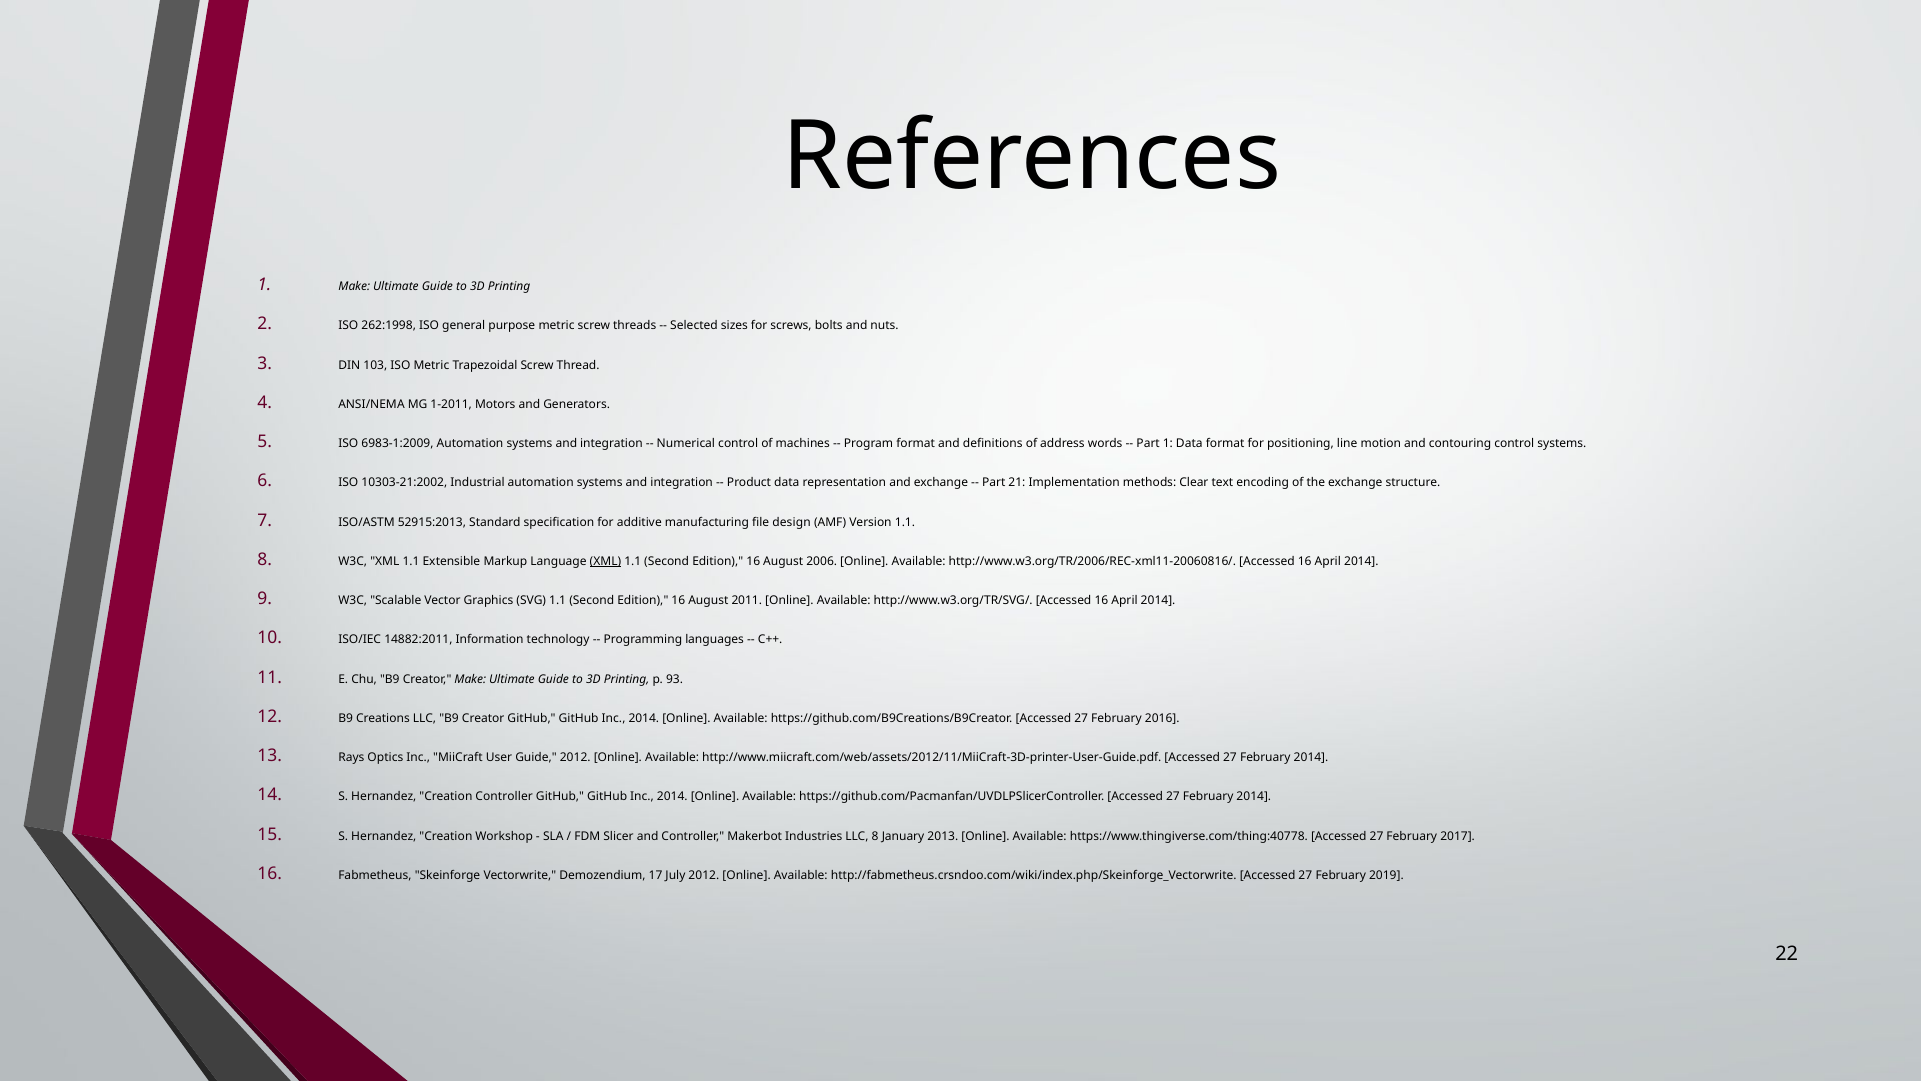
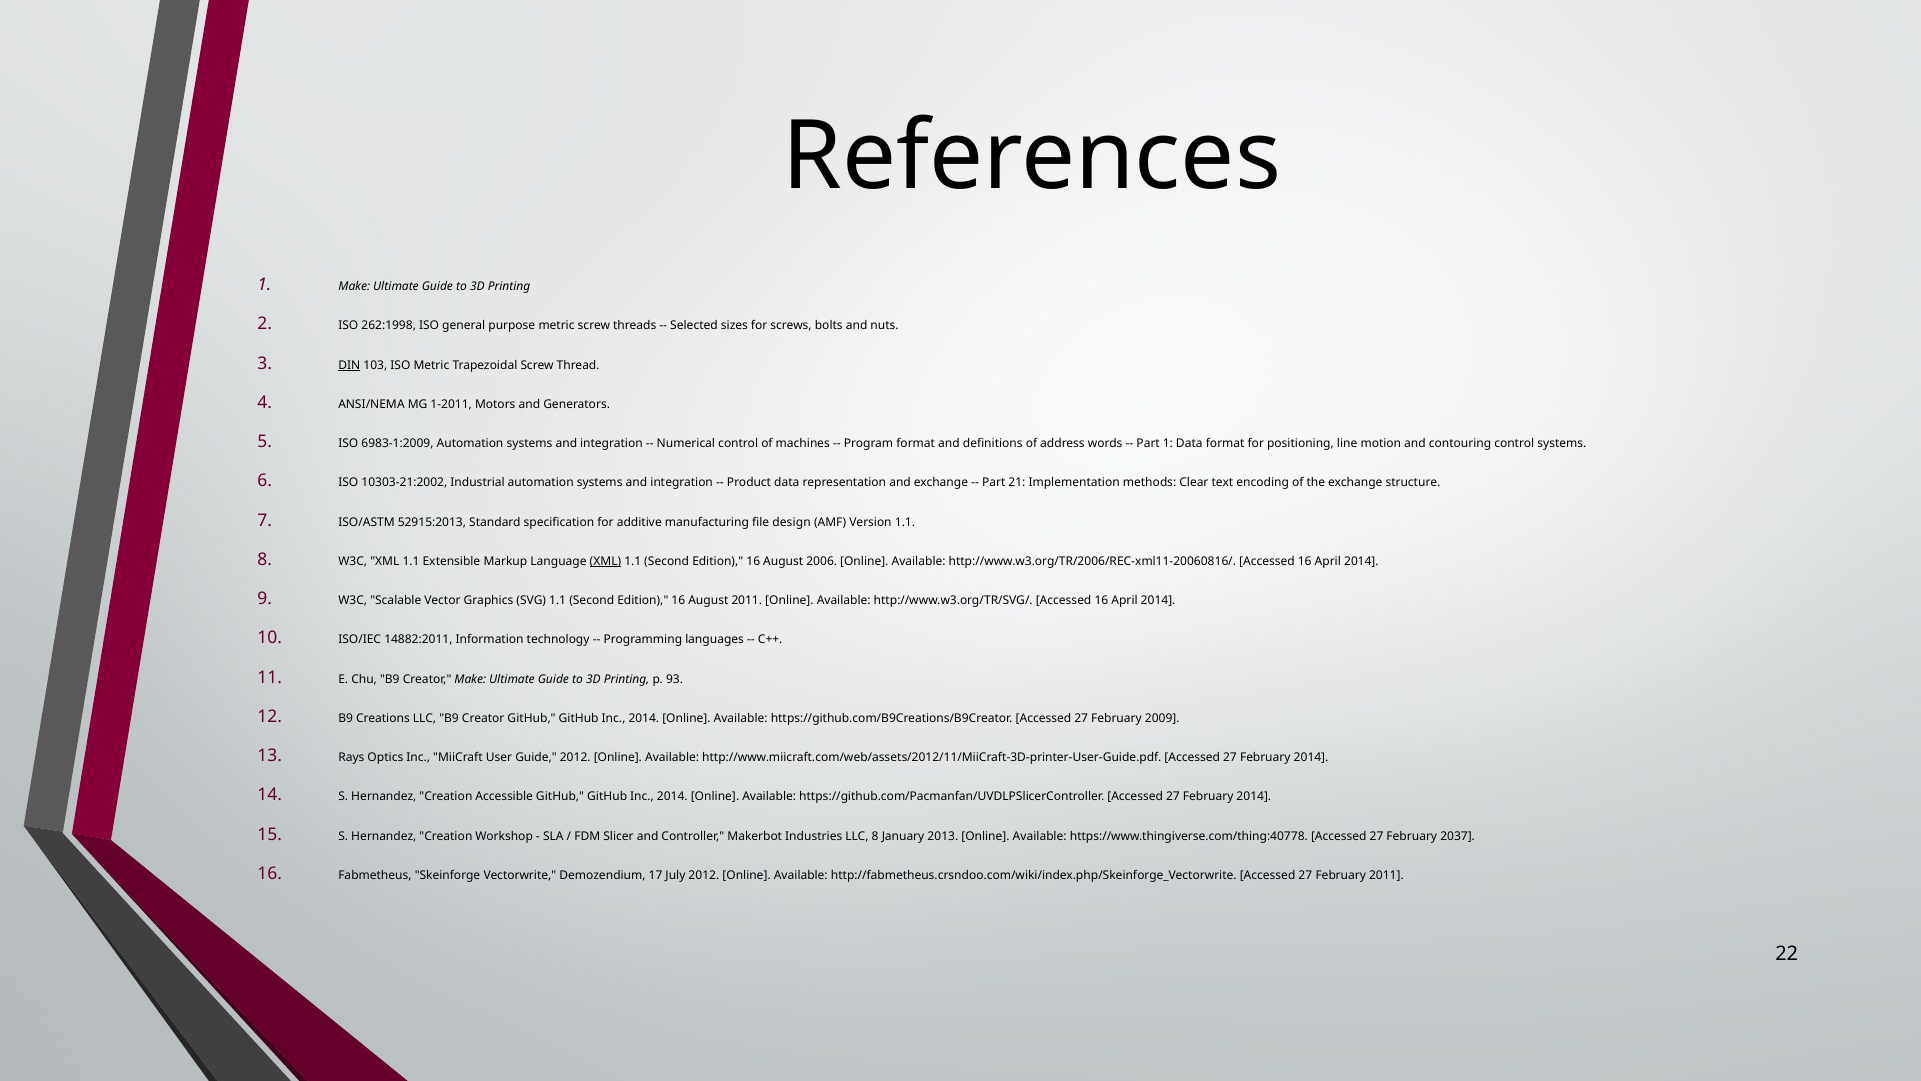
DIN underline: none -> present
2016: 2016 -> 2009
Creation Controller: Controller -> Accessible
2017: 2017 -> 2037
February 2019: 2019 -> 2011
